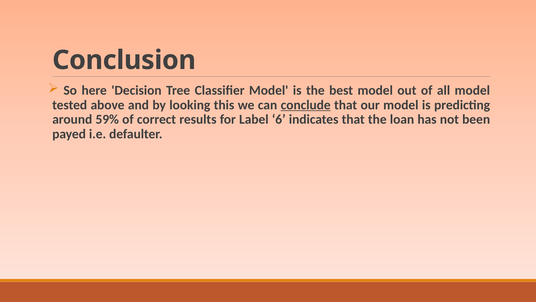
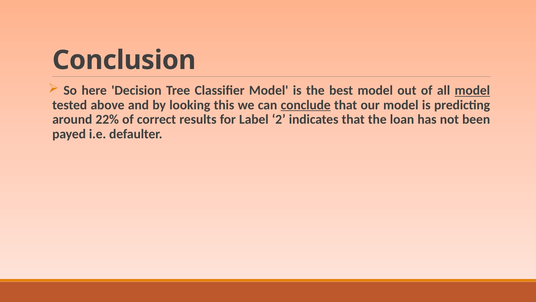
model at (472, 90) underline: none -> present
59%: 59% -> 22%
6: 6 -> 2
